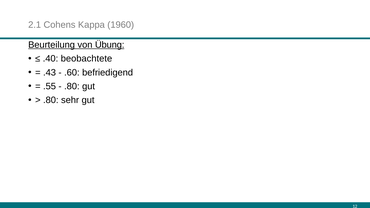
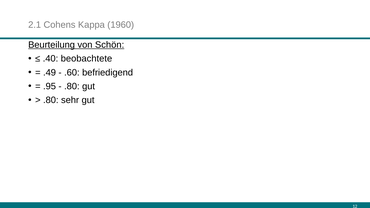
Übung: Übung -> Schön
.43: .43 -> .49
.55: .55 -> .95
